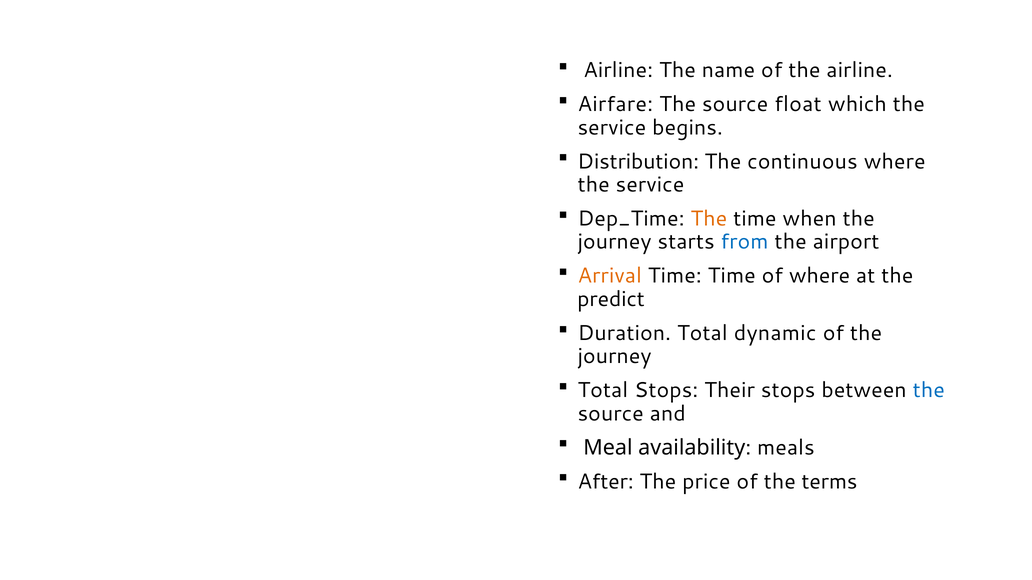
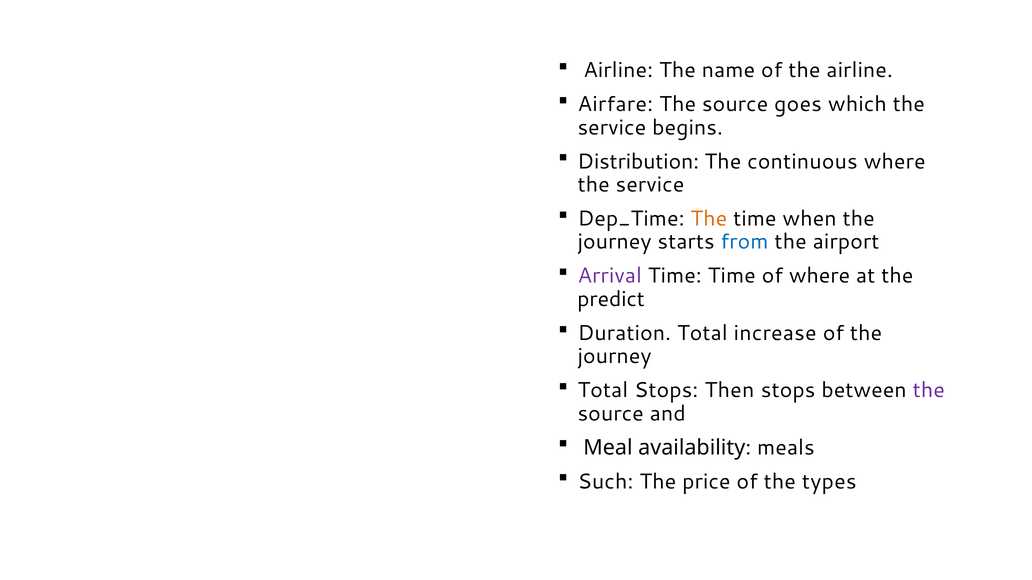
float: float -> goes
Arrival colour: orange -> purple
dynamic: dynamic -> increase
Their: Their -> Then
the at (929, 391) colour: blue -> purple
After: After -> Such
terms: terms -> types
